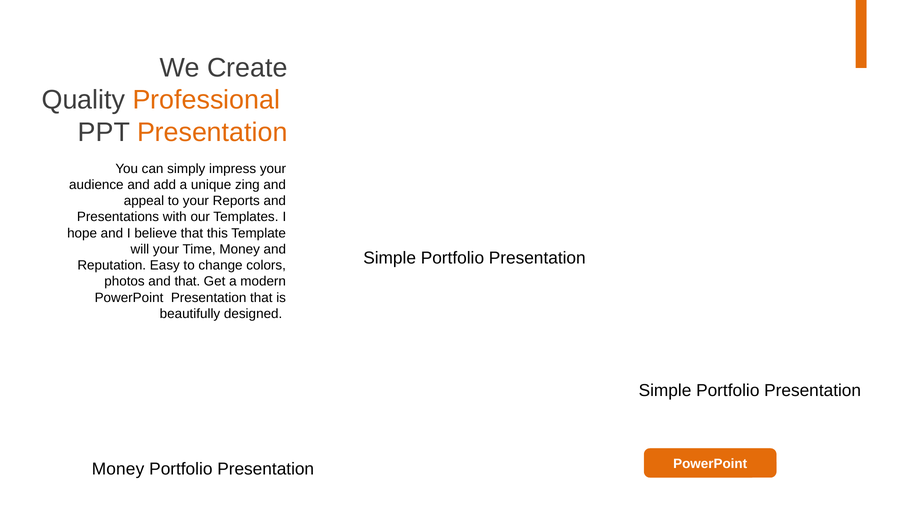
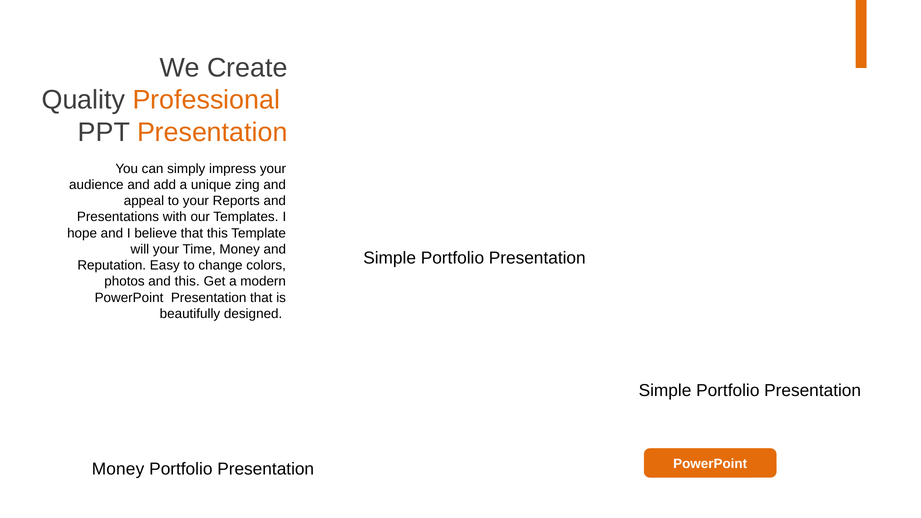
and that: that -> this
